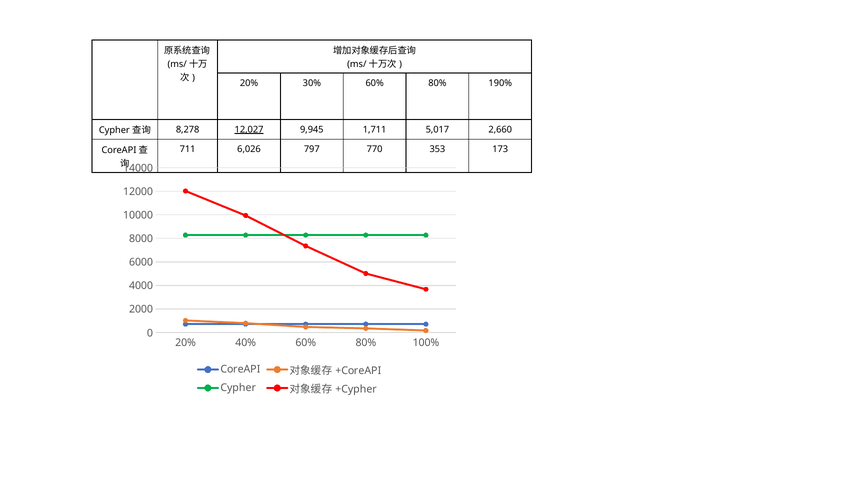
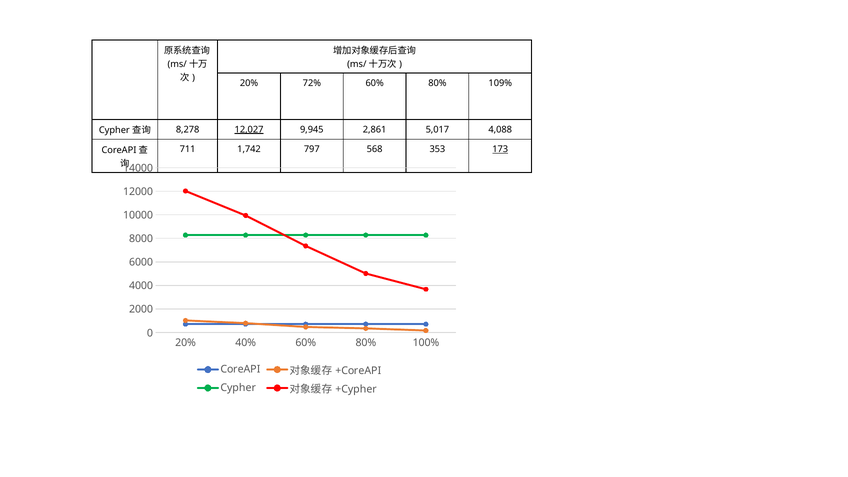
30%: 30% -> 72%
190%: 190% -> 109%
1,711: 1,711 -> 2,861
2,660: 2,660 -> 4,088
6,026: 6,026 -> 1,742
770: 770 -> 568
173 underline: none -> present
